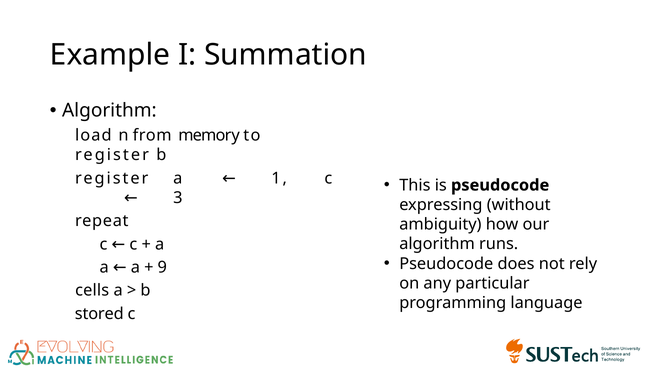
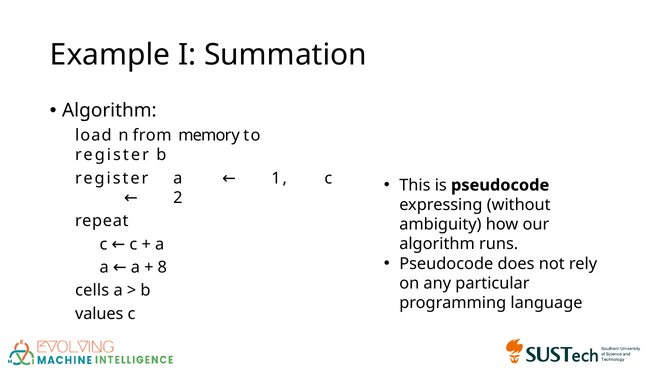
3: 3 -> 2
9: 9 -> 8
stored: stored -> values
